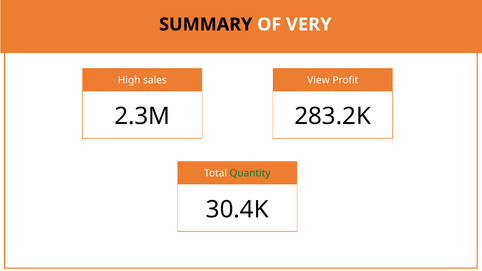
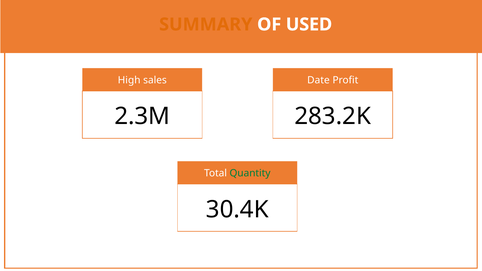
SUMMARY colour: black -> orange
VERY: VERY -> USED
View: View -> Date
